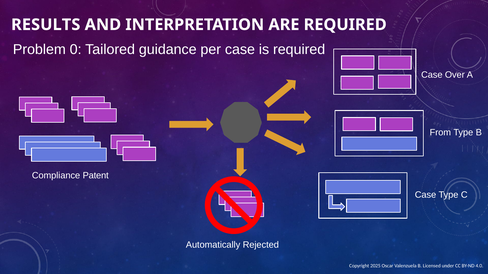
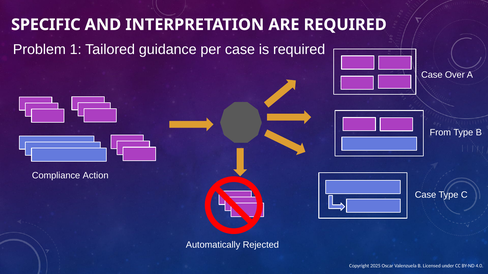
RESULTS: RESULTS -> SPECIFIC
0: 0 -> 1
Patent: Patent -> Action
